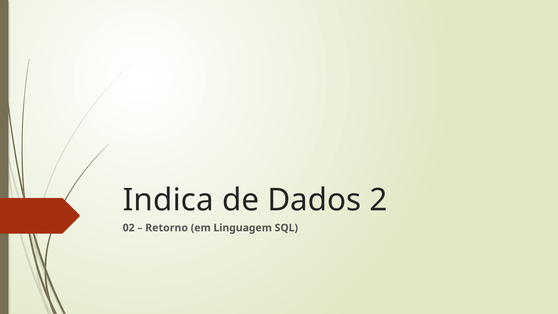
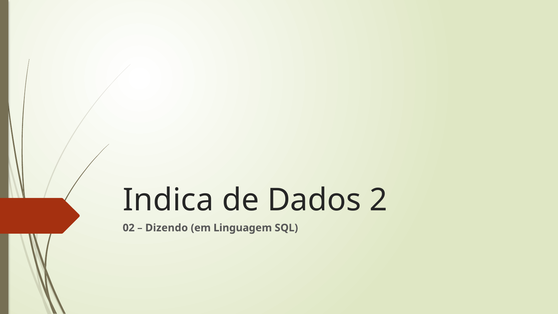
Retorno: Retorno -> Dizendo
